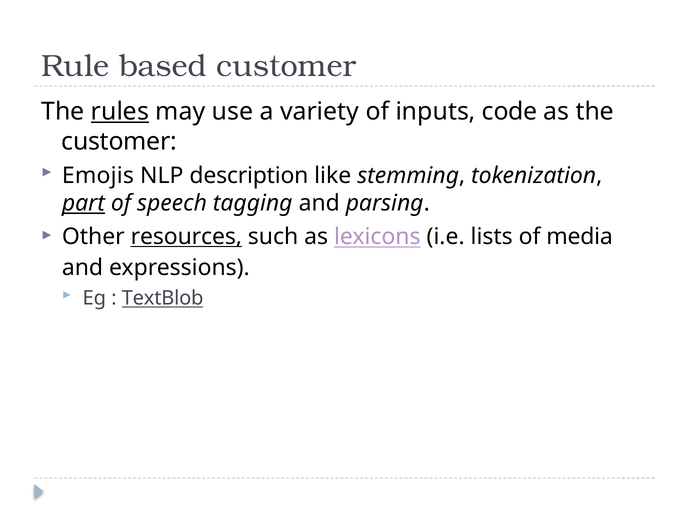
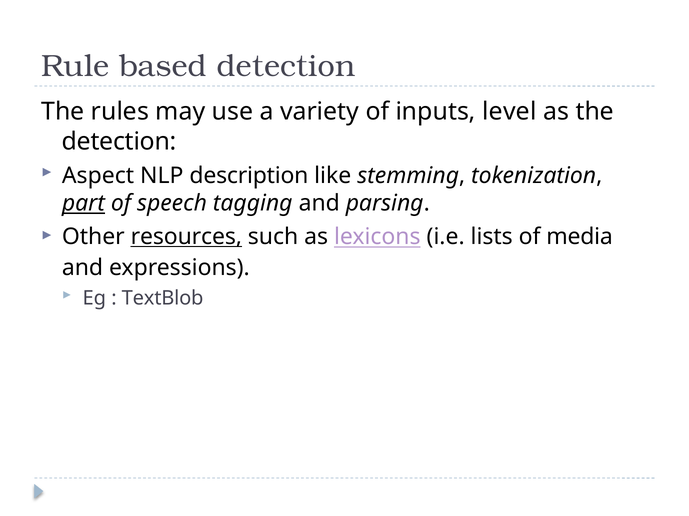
based customer: customer -> detection
rules underline: present -> none
code: code -> level
customer at (119, 142): customer -> detection
Emojis: Emojis -> Aspect
TextBlob underline: present -> none
